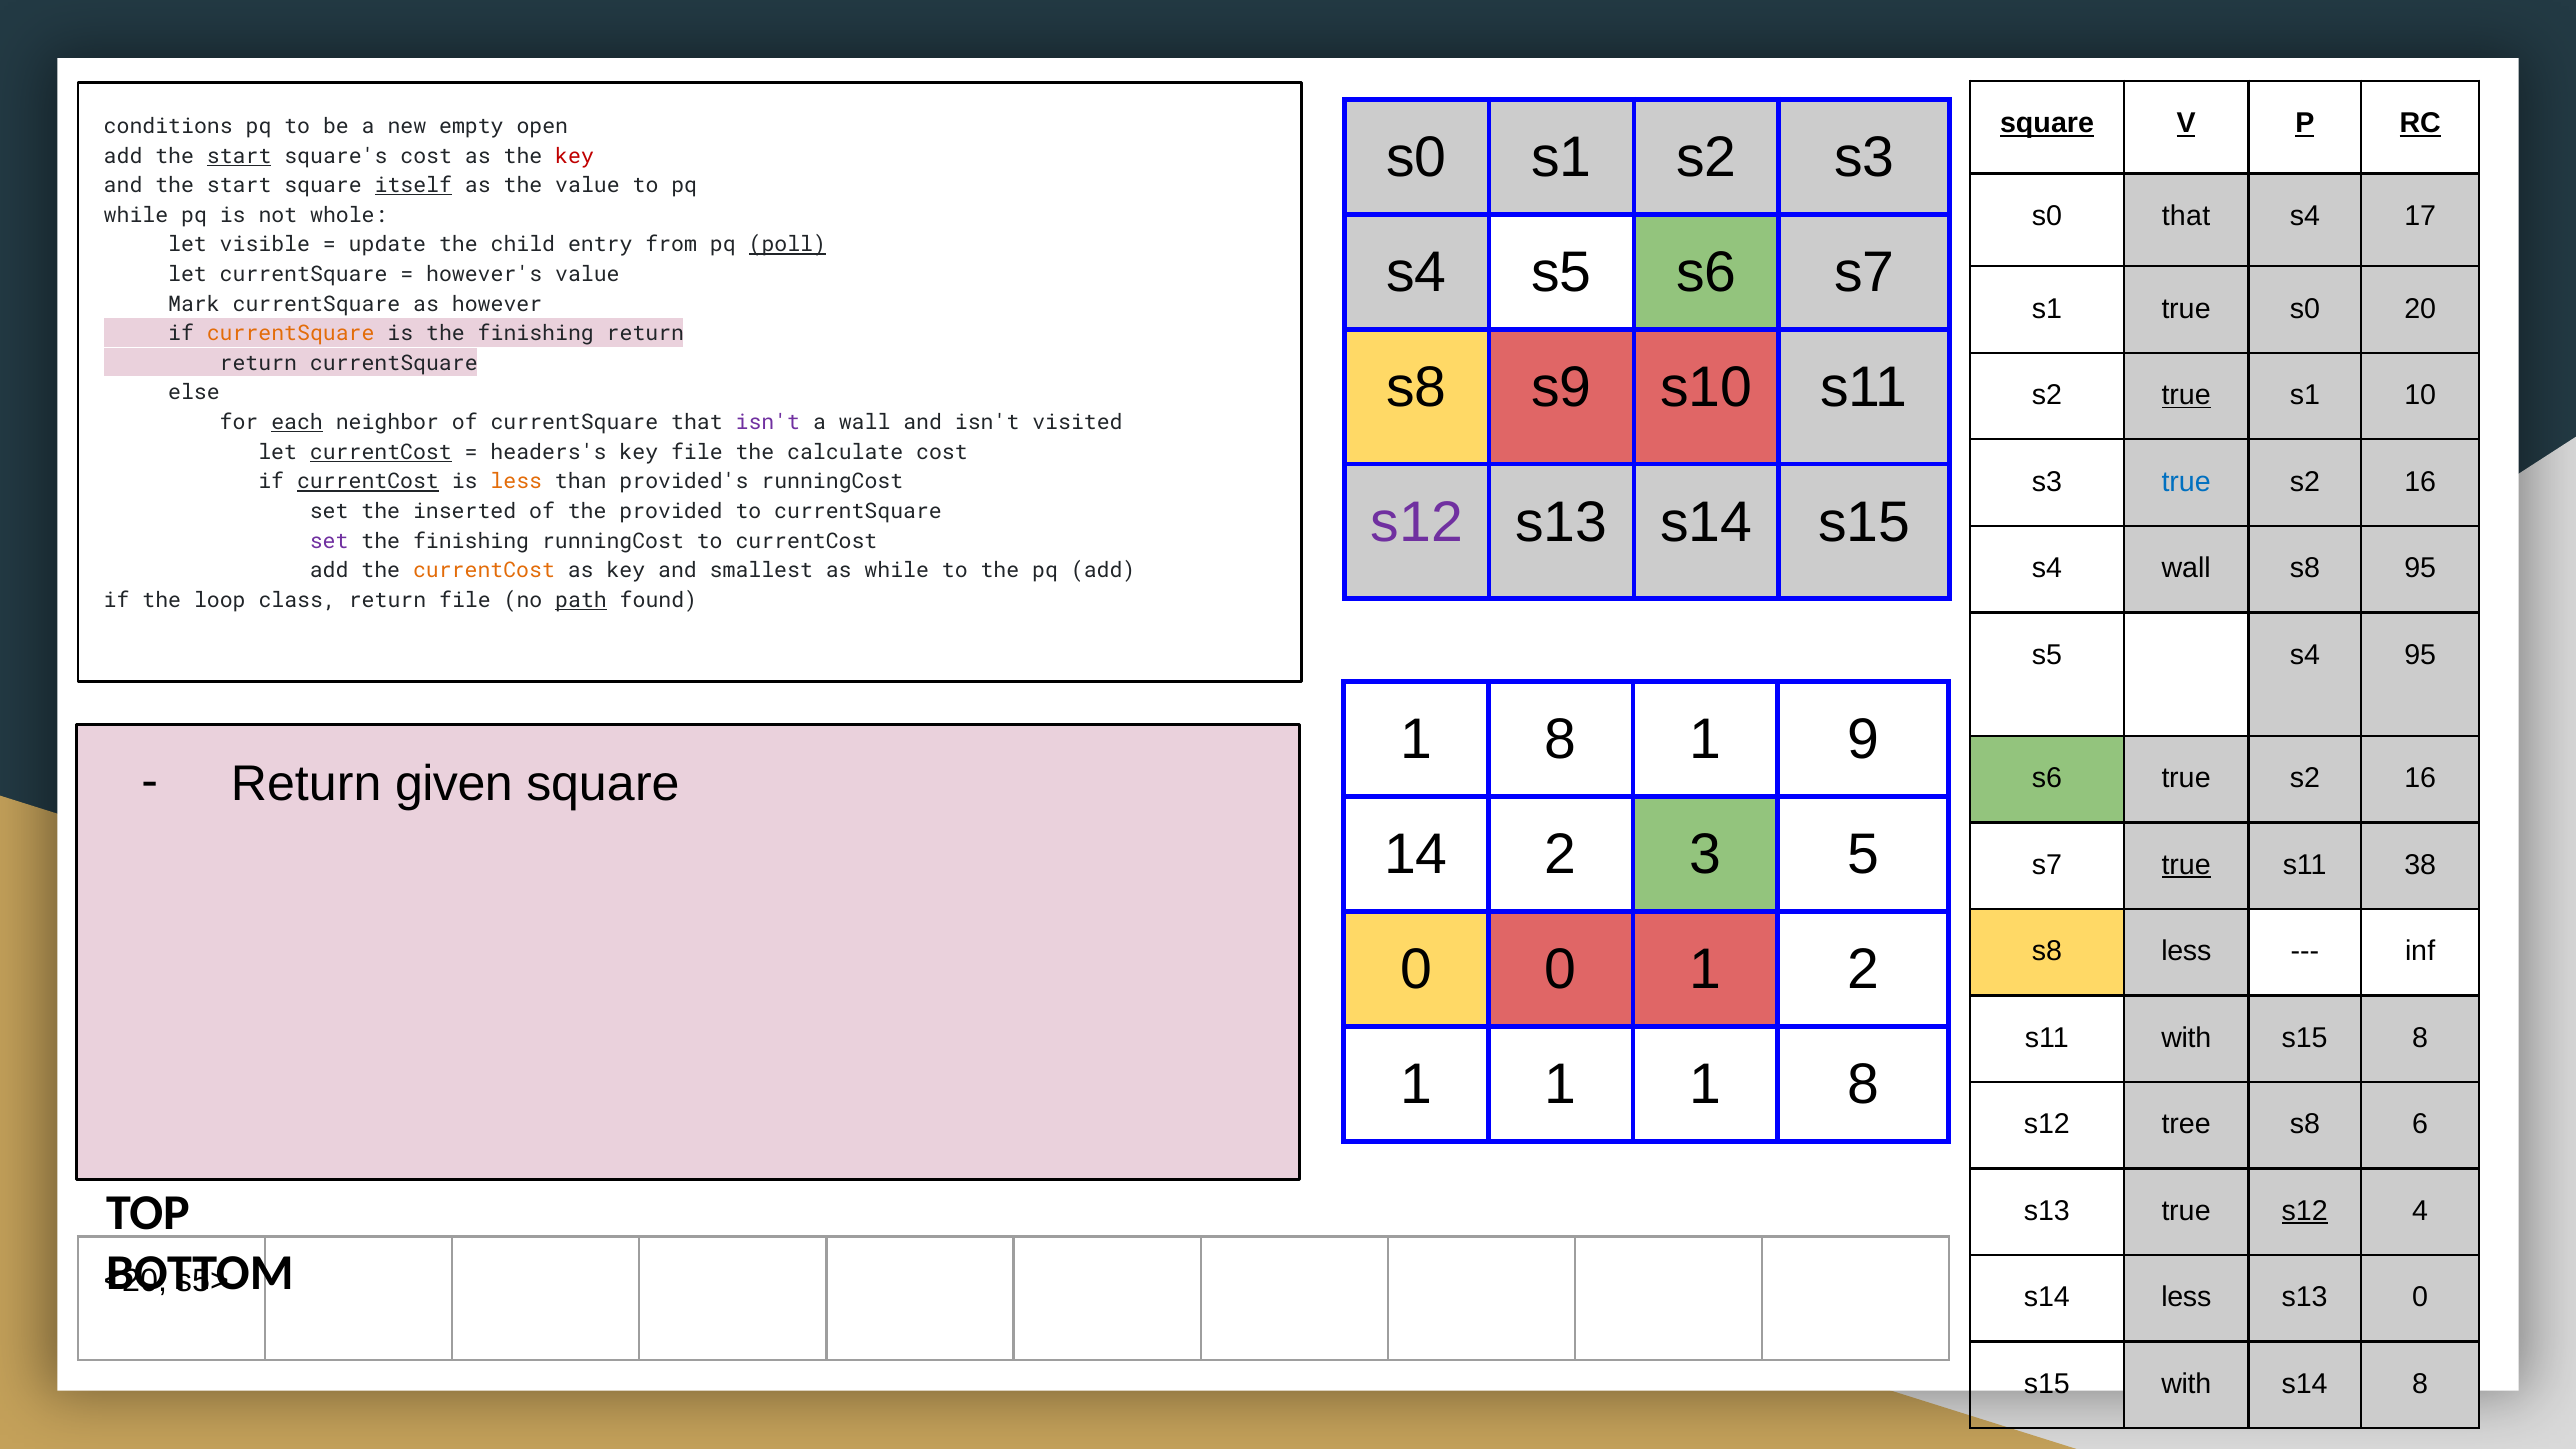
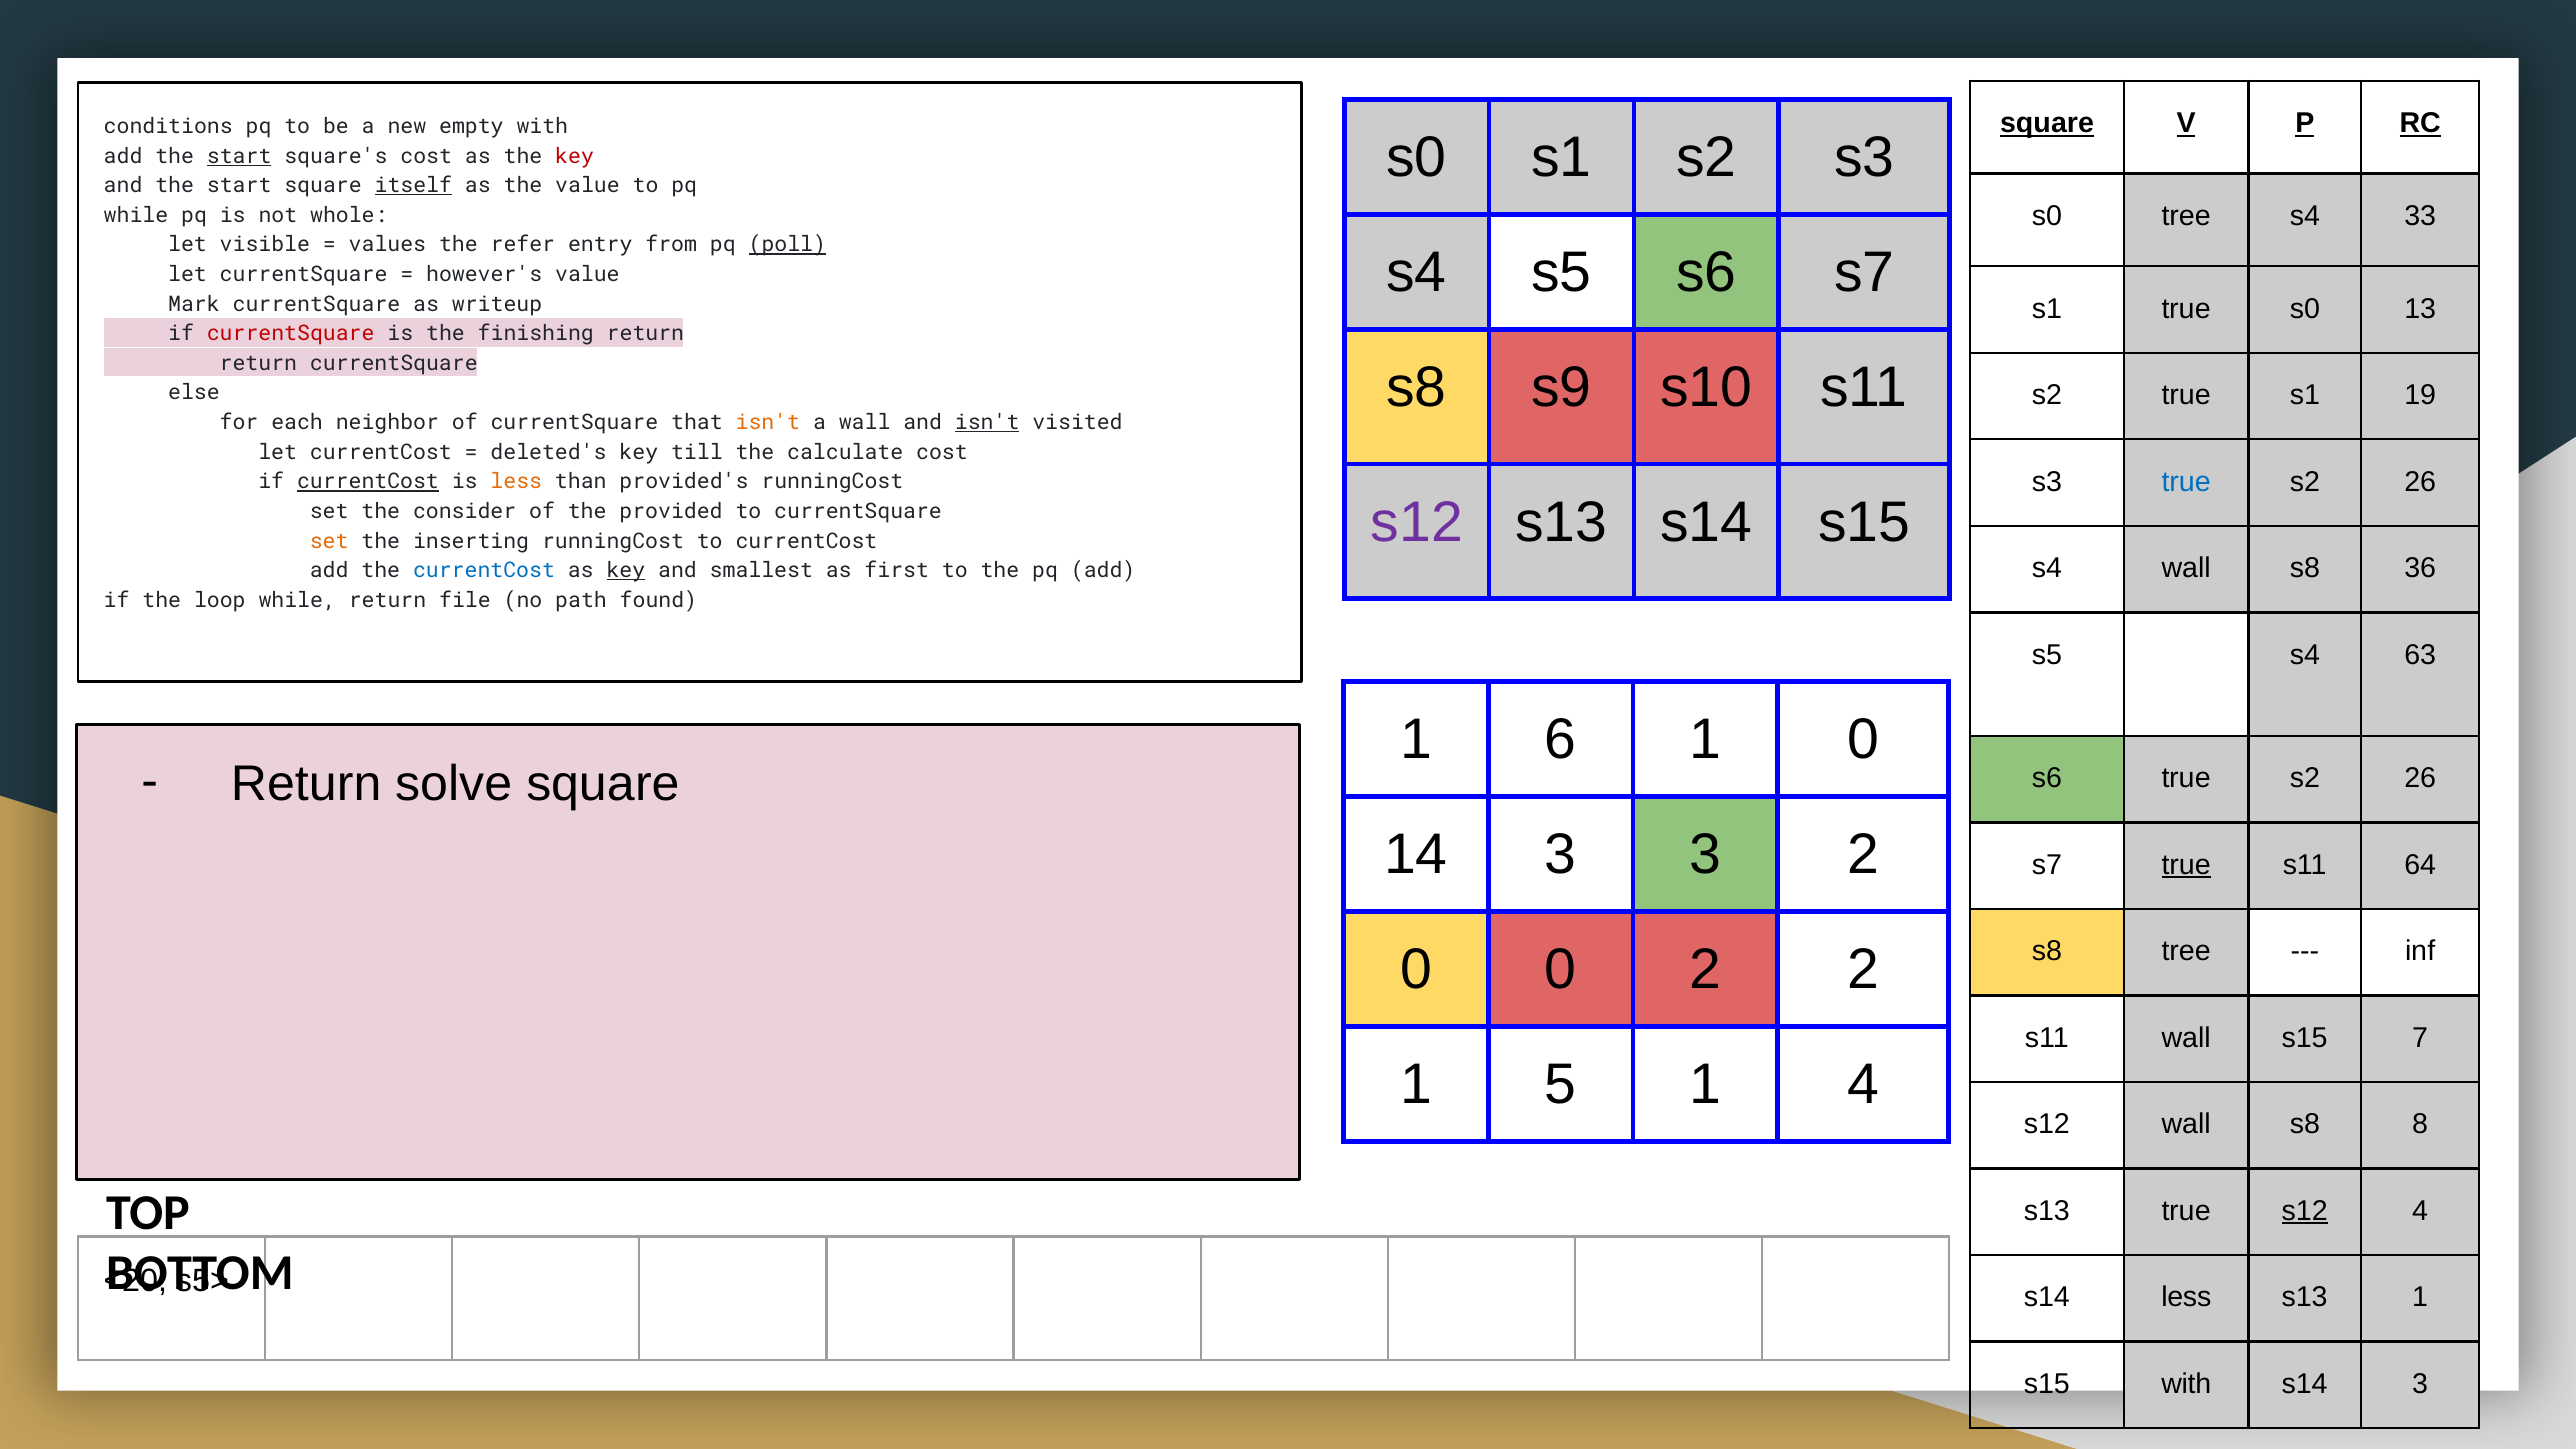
empty open: open -> with
s0 that: that -> tree
17: 17 -> 33
update: update -> values
child: child -> refer
however: however -> writeup
20: 20 -> 13
currentSquare at (291, 334) colour: orange -> red
true at (2186, 395) underline: present -> none
10: 10 -> 19
each underline: present -> none
isn't at (768, 423) colour: purple -> orange
isn't at (987, 423) underline: none -> present
currentCost at (381, 452) underline: present -> none
headers's: headers's -> deleted's
key file: file -> till
16 at (2420, 482): 16 -> 26
inserted: inserted -> consider
set at (329, 541) colour: purple -> orange
finishing at (471, 541): finishing -> inserting
s8 95: 95 -> 36
currentCost at (484, 571) colour: orange -> blue
key at (626, 571) underline: none -> present
as while: while -> first
loop class: class -> while
path underline: present -> none
s4 95: 95 -> 63
8 at (1561, 740): 8 -> 6
1 9: 9 -> 0
given: given -> solve
s6 true s2 16: 16 -> 26
14 2: 2 -> 3
3 5: 5 -> 2
38: 38 -> 64
s8 less: less -> tree
0 1: 1 -> 2
s11 with: with -> wall
s15 8: 8 -> 7
1 at (1561, 1085): 1 -> 5
8 at (1864, 1085): 8 -> 4
s12 tree: tree -> wall
6: 6 -> 8
s13 0: 0 -> 1
s14 8: 8 -> 3
